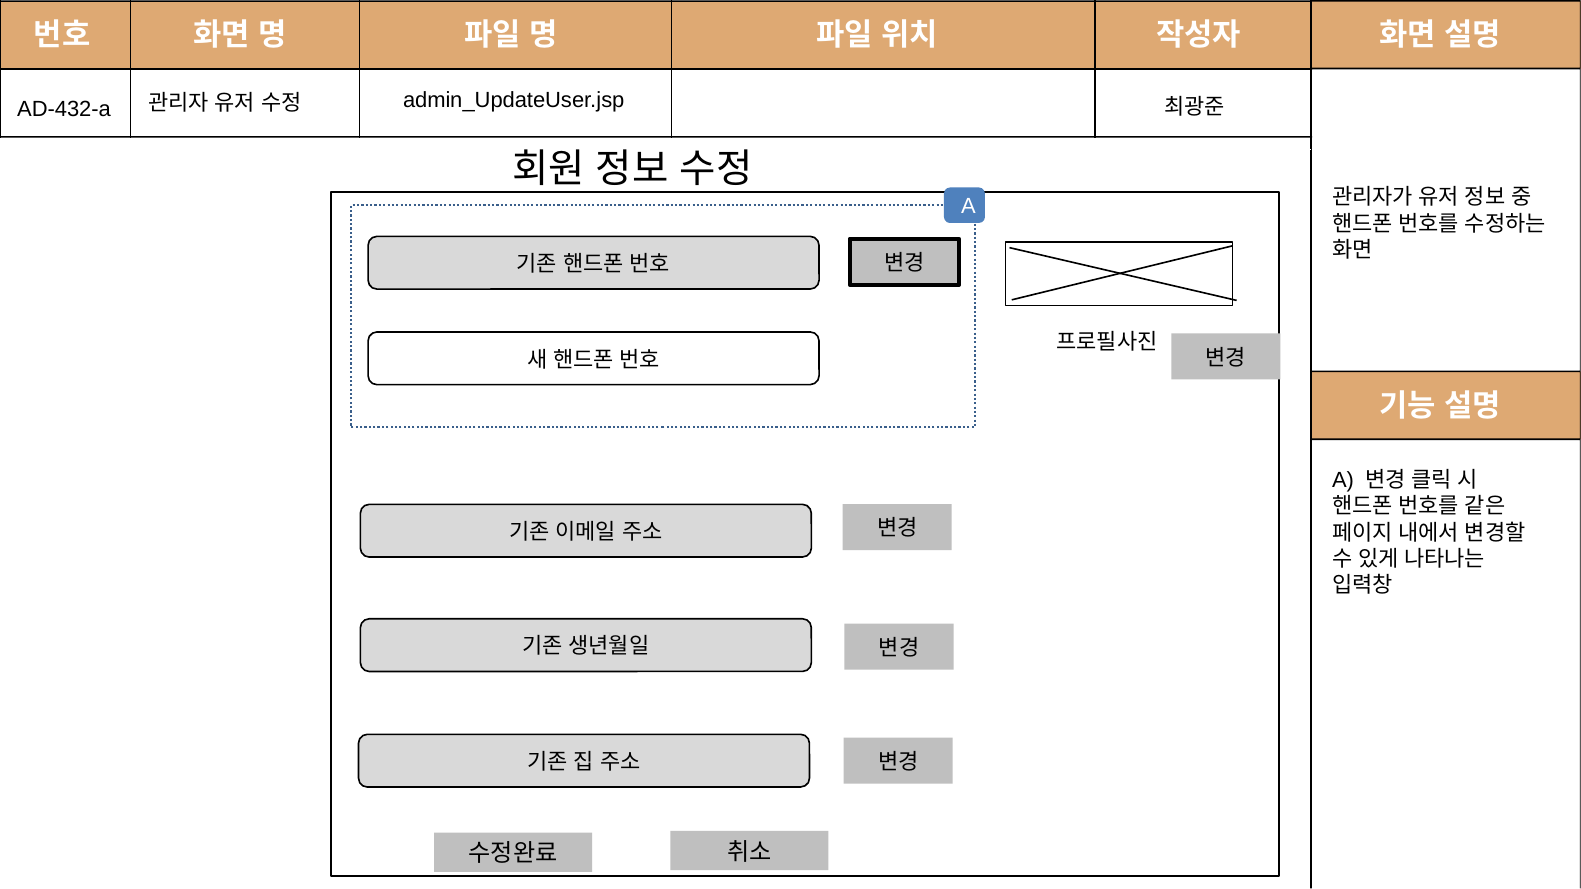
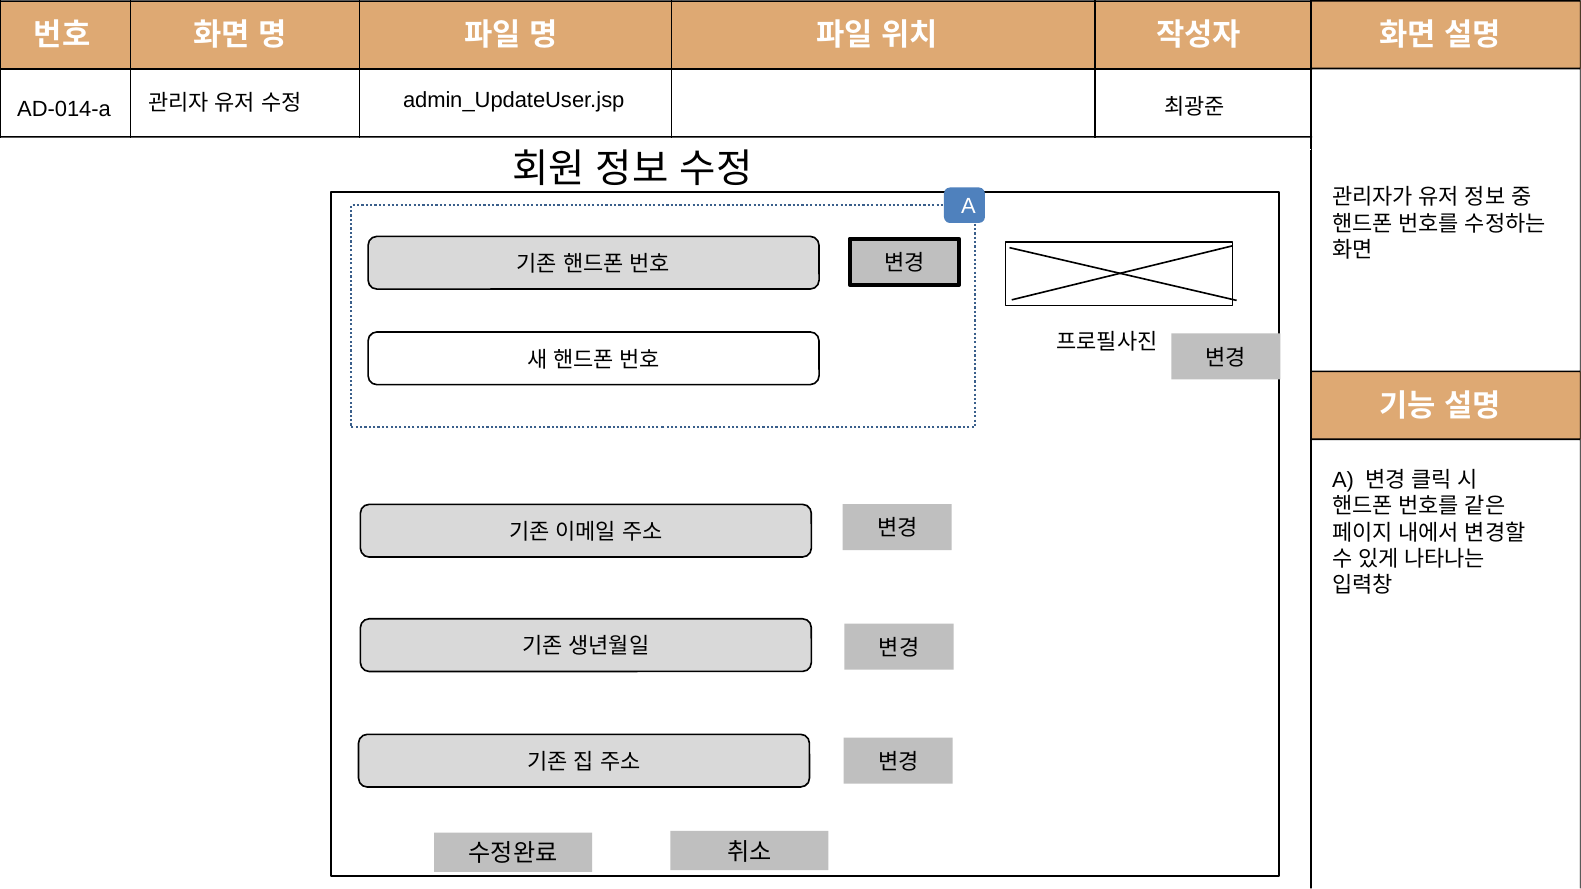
AD-432-a: AD-432-a -> AD-014-a
